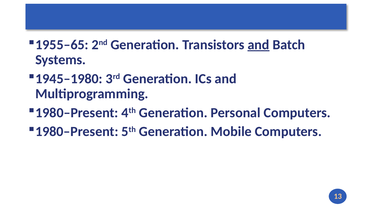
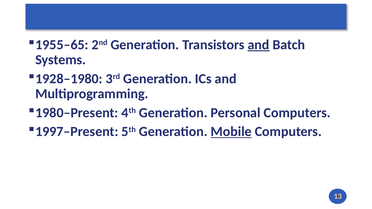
1945–1980: 1945–1980 -> 1928–1980
1980–Present at (77, 132): 1980–Present -> 1997–Present
Mobile underline: none -> present
